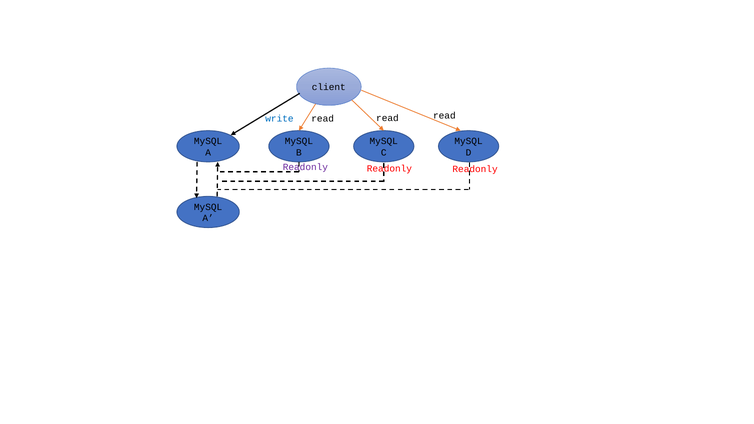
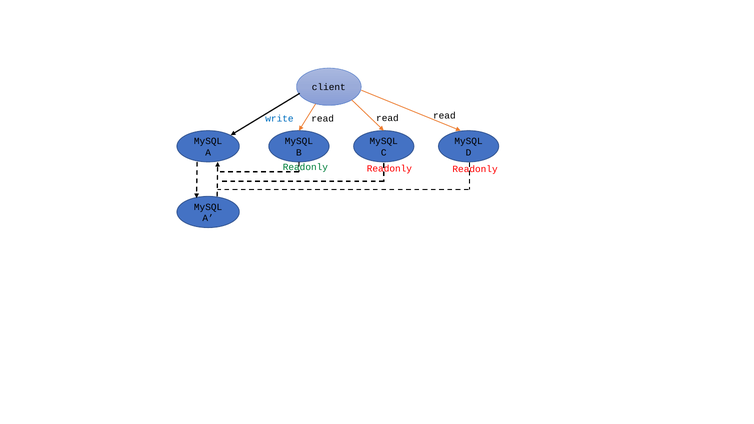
Readonly at (305, 167) colour: purple -> green
